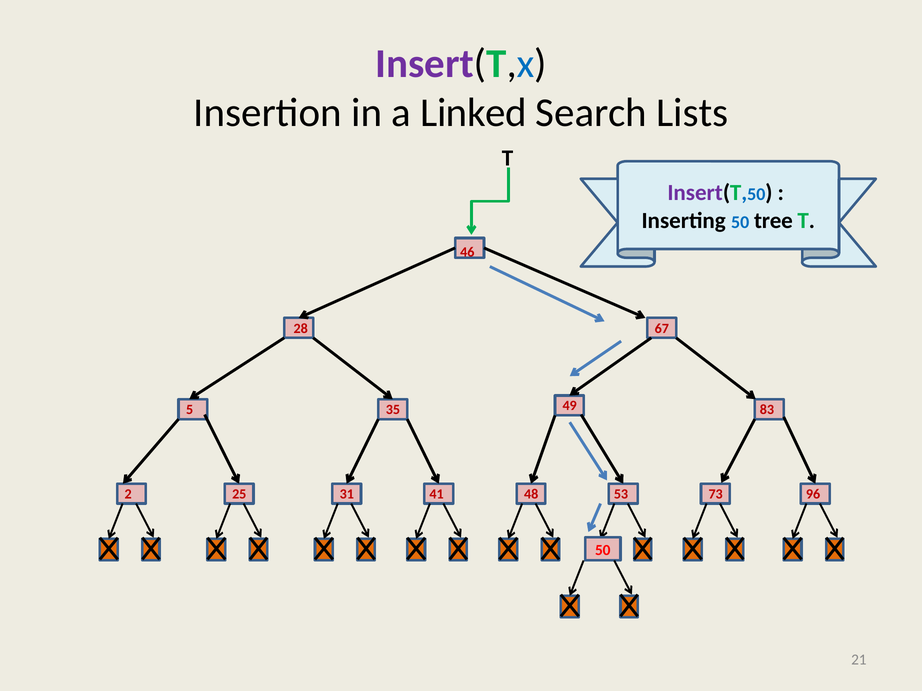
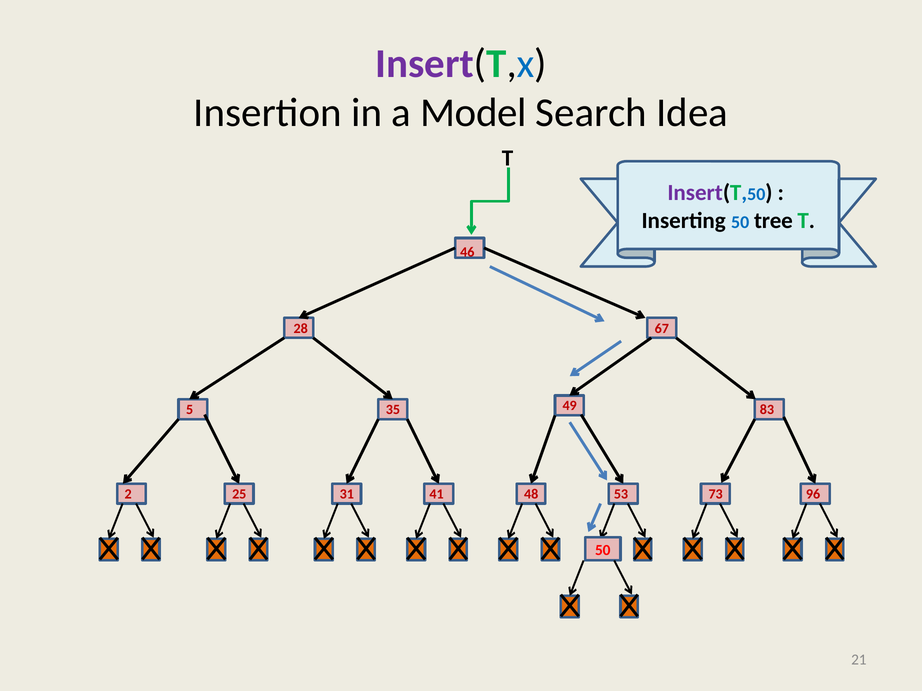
Linked: Linked -> Model
Lists: Lists -> Idea
